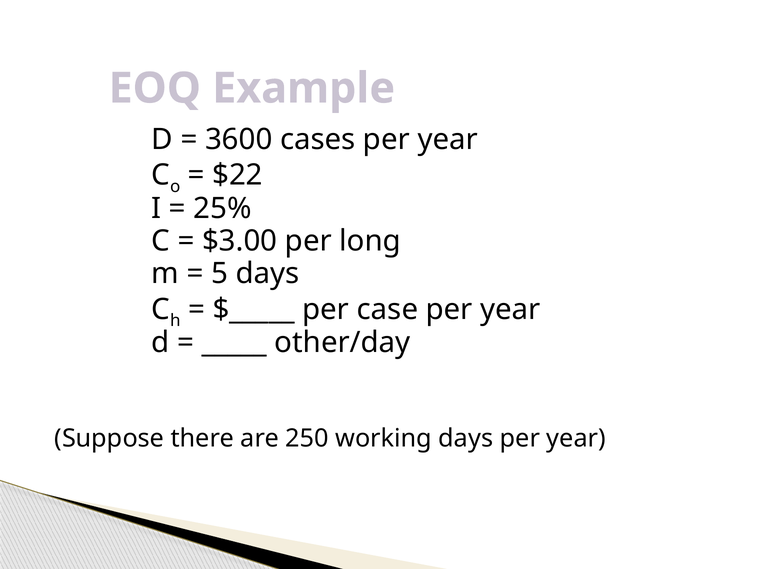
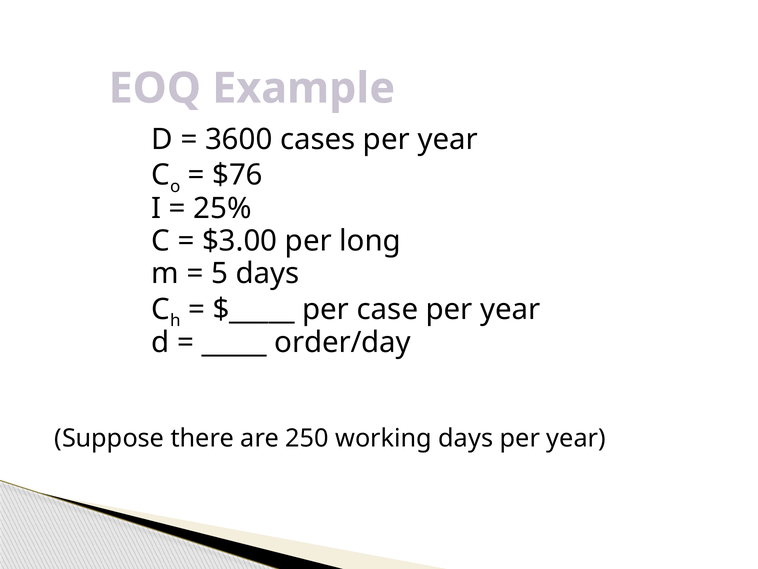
$22: $22 -> $76
other/day: other/day -> order/day
